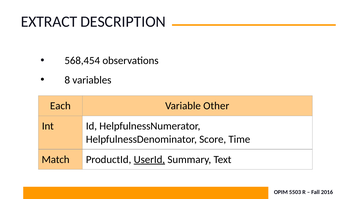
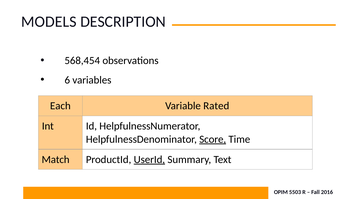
EXTRACT: EXTRACT -> MODELS
8: 8 -> 6
Other: Other -> Rated
Score underline: none -> present
